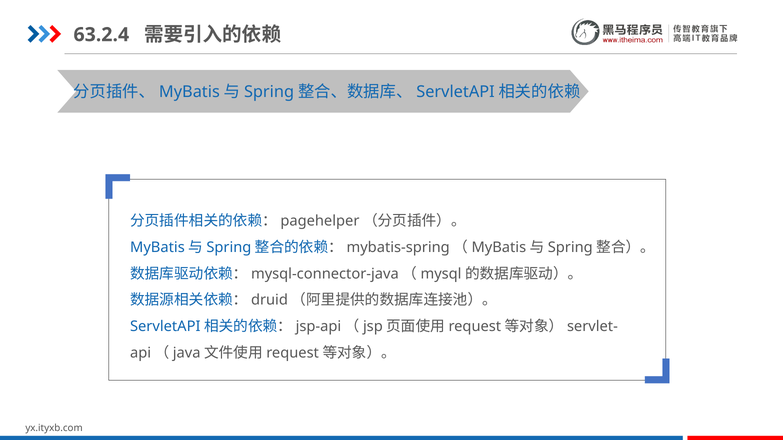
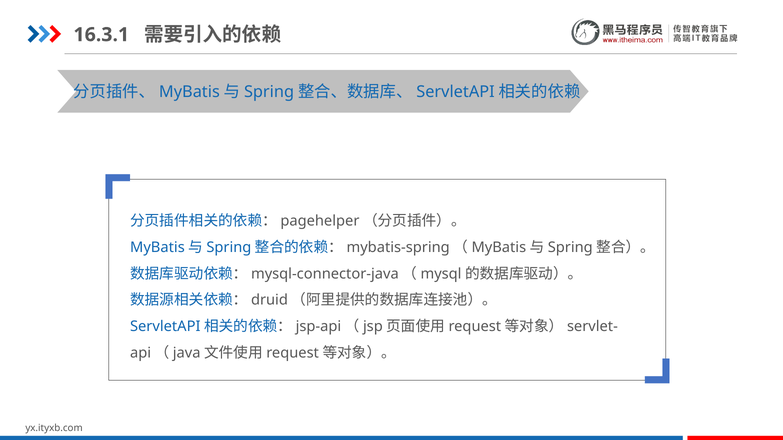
63.2.4: 63.2.4 -> 16.3.1
